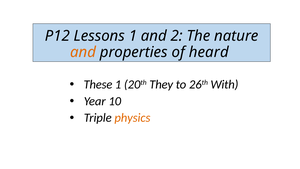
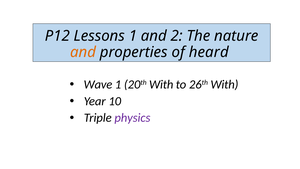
These: These -> Wave
20th They: They -> With
physics colour: orange -> purple
